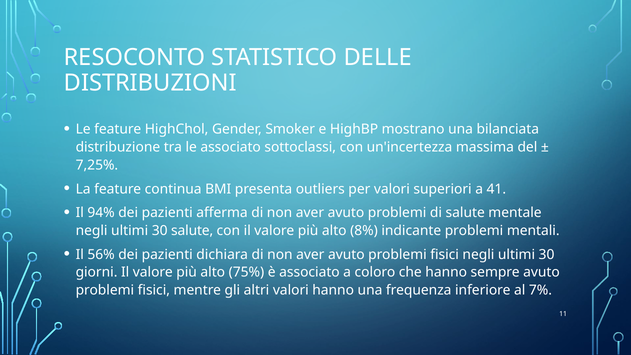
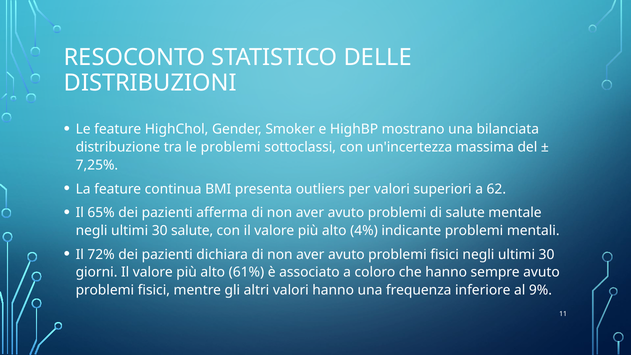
le associato: associato -> problemi
41: 41 -> 62
94%: 94% -> 65%
8%: 8% -> 4%
56%: 56% -> 72%
75%: 75% -> 61%
7%: 7% -> 9%
